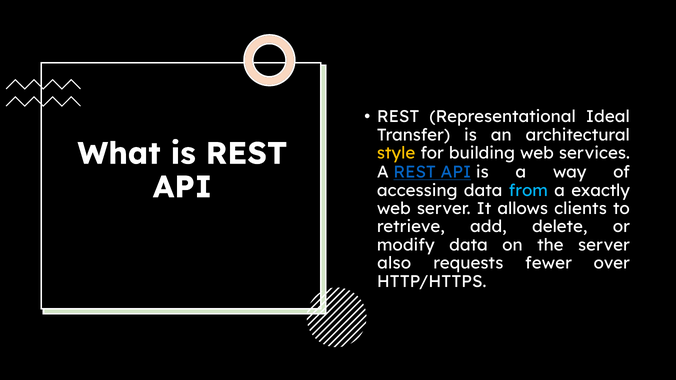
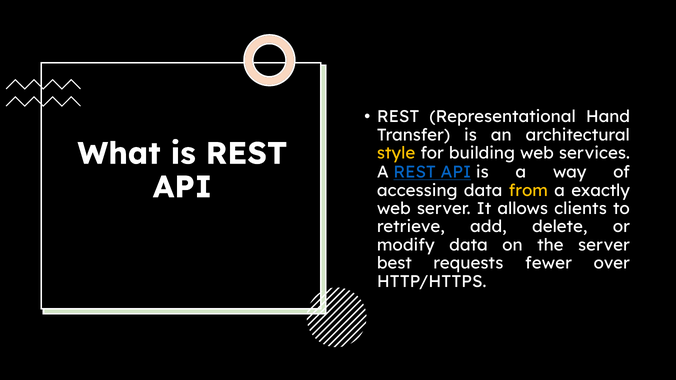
Ideal: Ideal -> Hand
from colour: light blue -> yellow
also: also -> best
